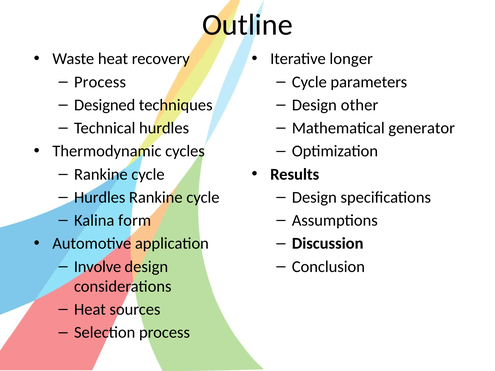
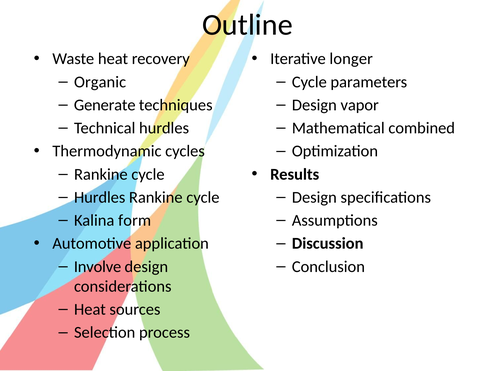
Process at (100, 82): Process -> Organic
Designed: Designed -> Generate
other: other -> vapor
generator: generator -> combined
